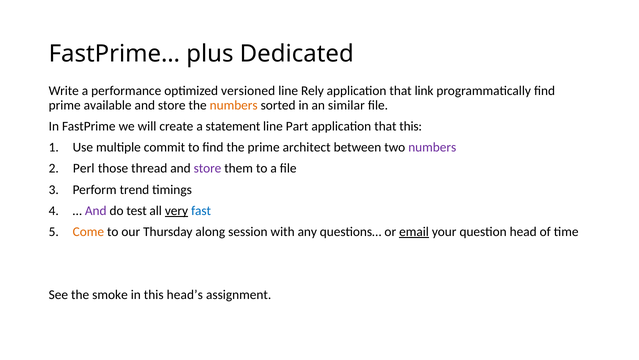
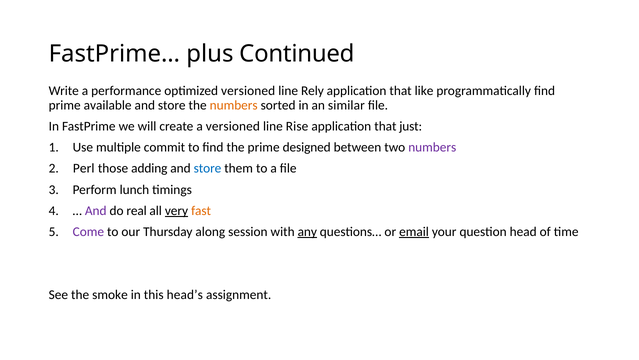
Dedicated: Dedicated -> Continued
link: link -> like
a statement: statement -> versioned
Part: Part -> Rise
that this: this -> just
architect: architect -> designed
thread: thread -> adding
store at (208, 168) colour: purple -> blue
trend: trend -> lunch
test: test -> real
fast colour: blue -> orange
Come colour: orange -> purple
any underline: none -> present
